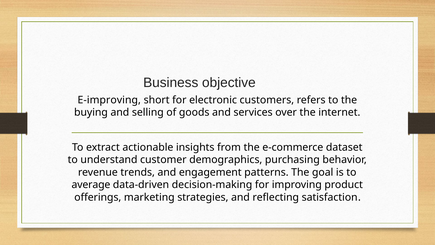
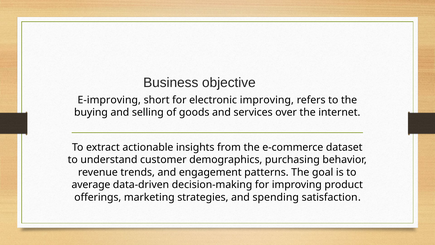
electronic customers: customers -> improving
reflecting: reflecting -> spending
